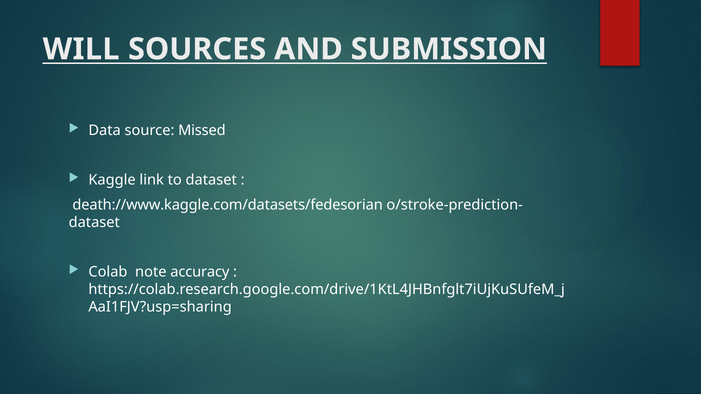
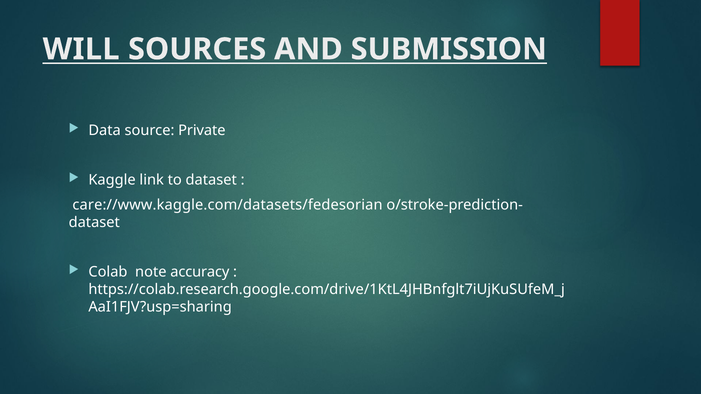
Missed: Missed -> Private
death://www.kaggle.com/datasets/fedesorian: death://www.kaggle.com/datasets/fedesorian -> care://www.kaggle.com/datasets/fedesorian
